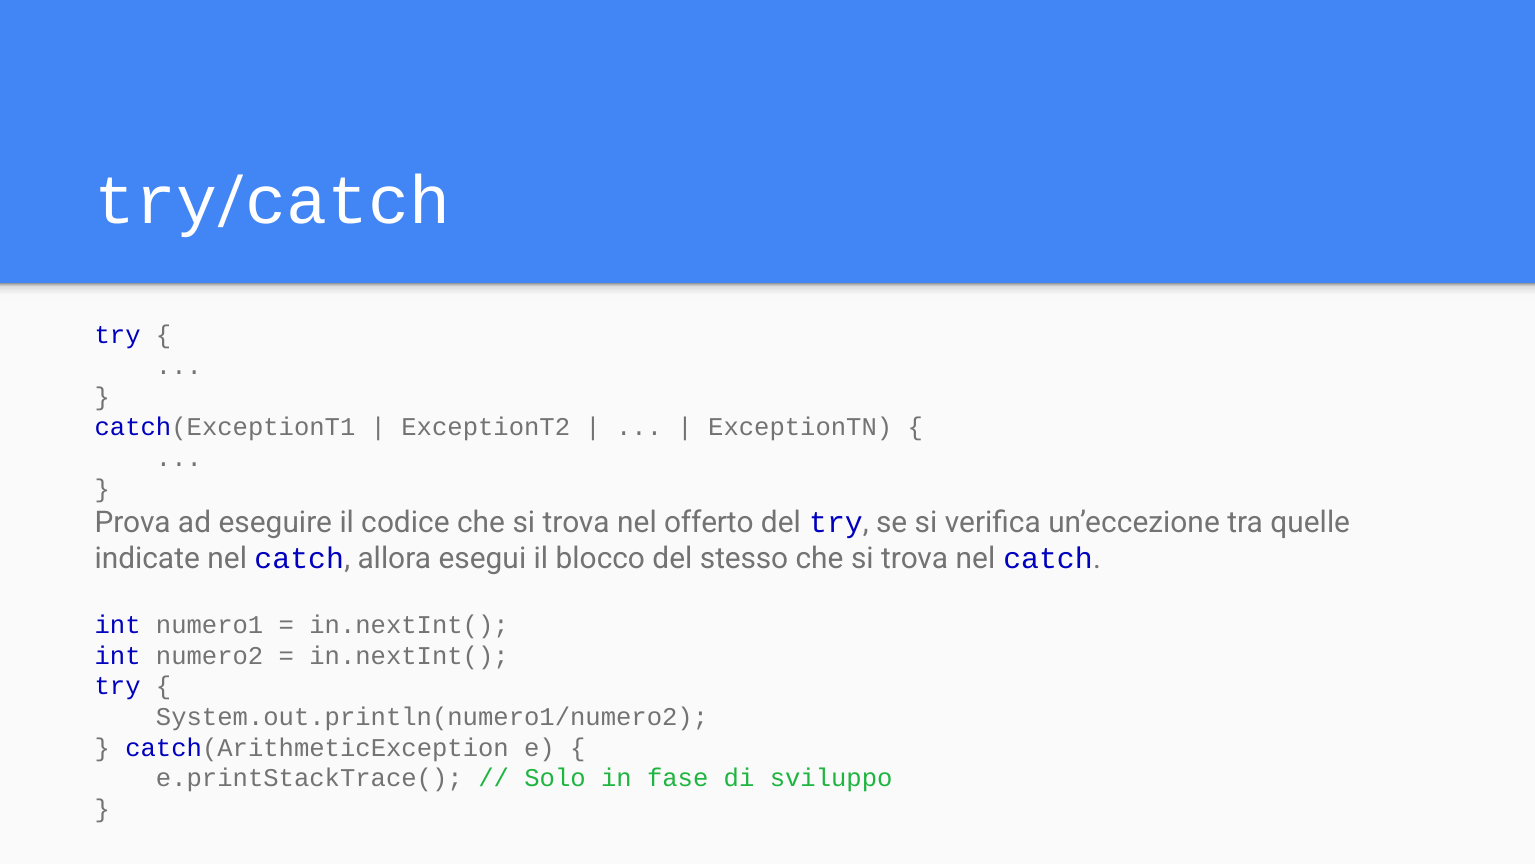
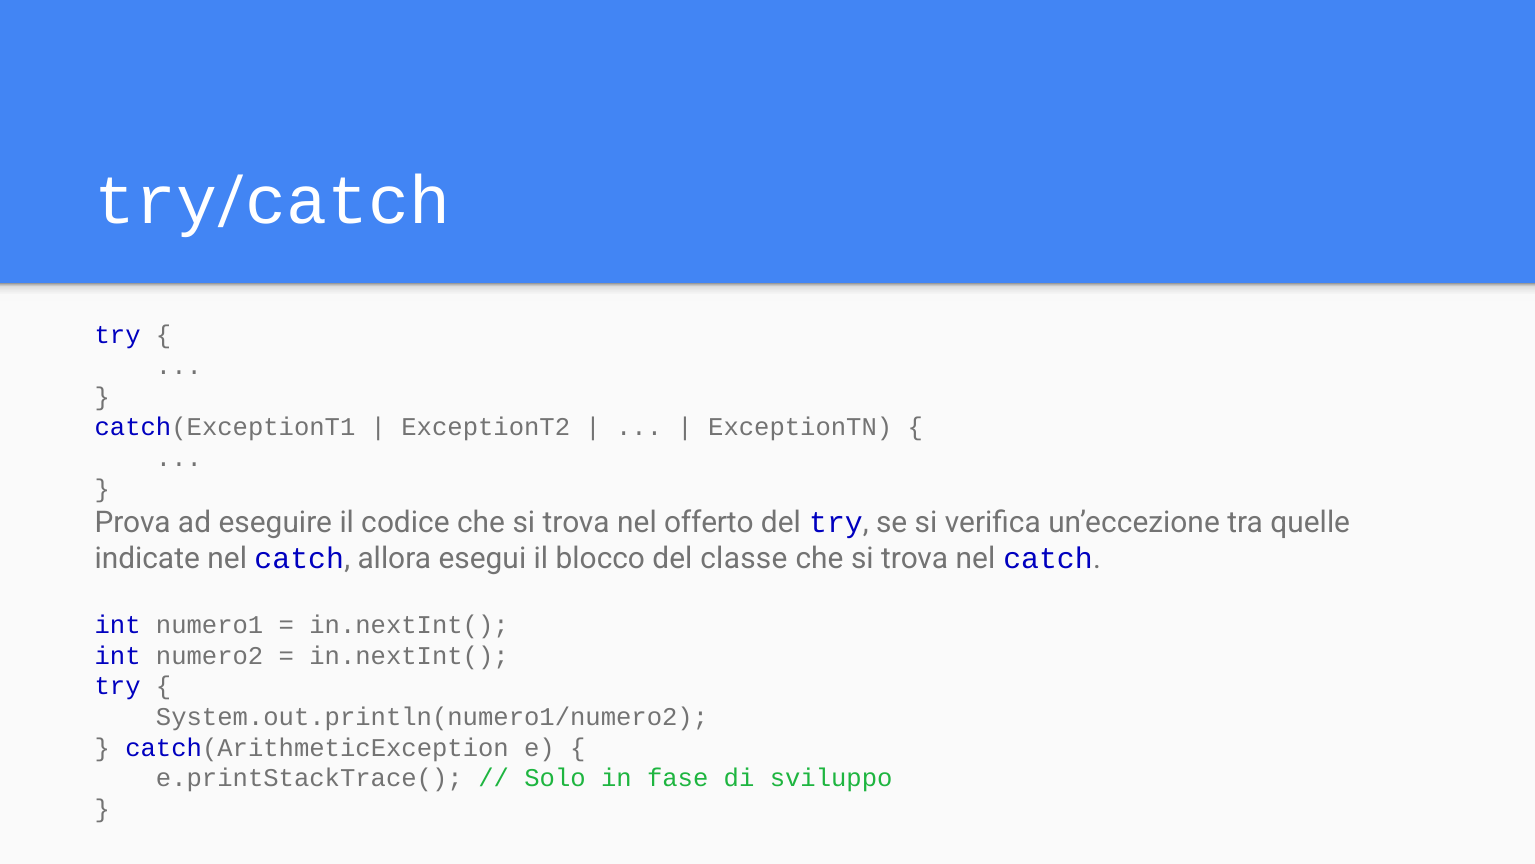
stesso: stesso -> classe
